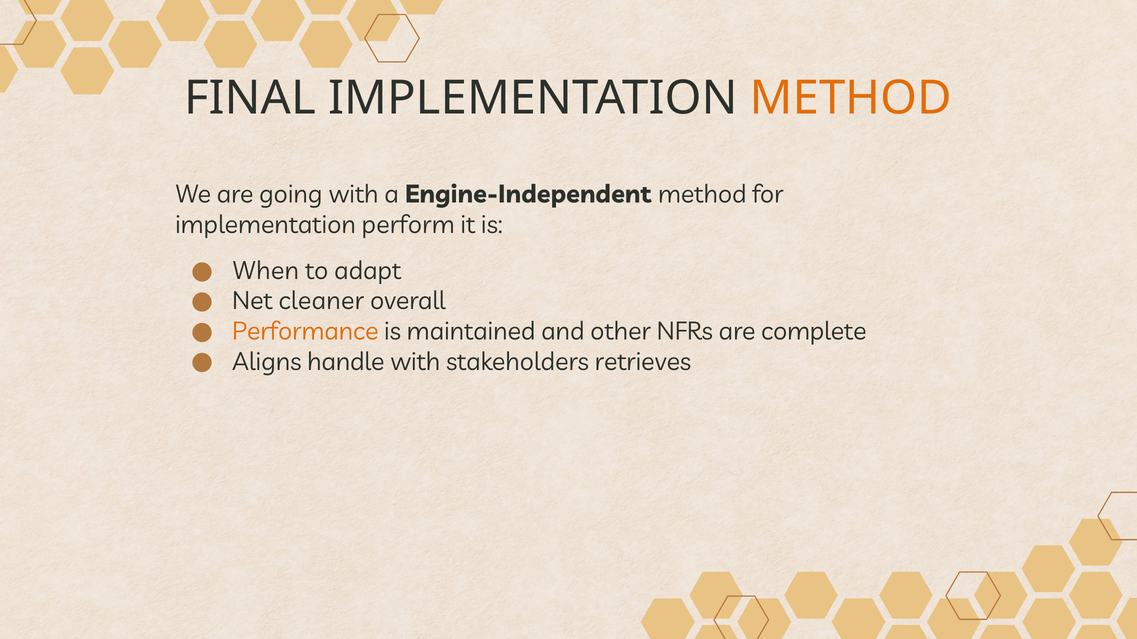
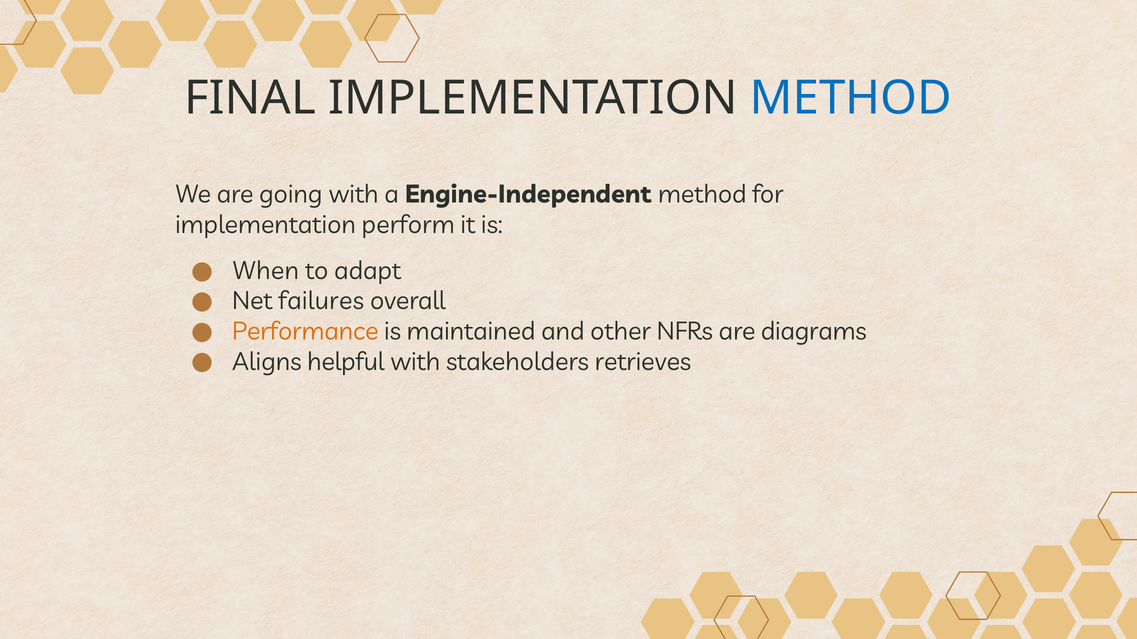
METHOD at (851, 98) colour: orange -> blue
cleaner: cleaner -> failures
complete: complete -> diagrams
handle: handle -> helpful
